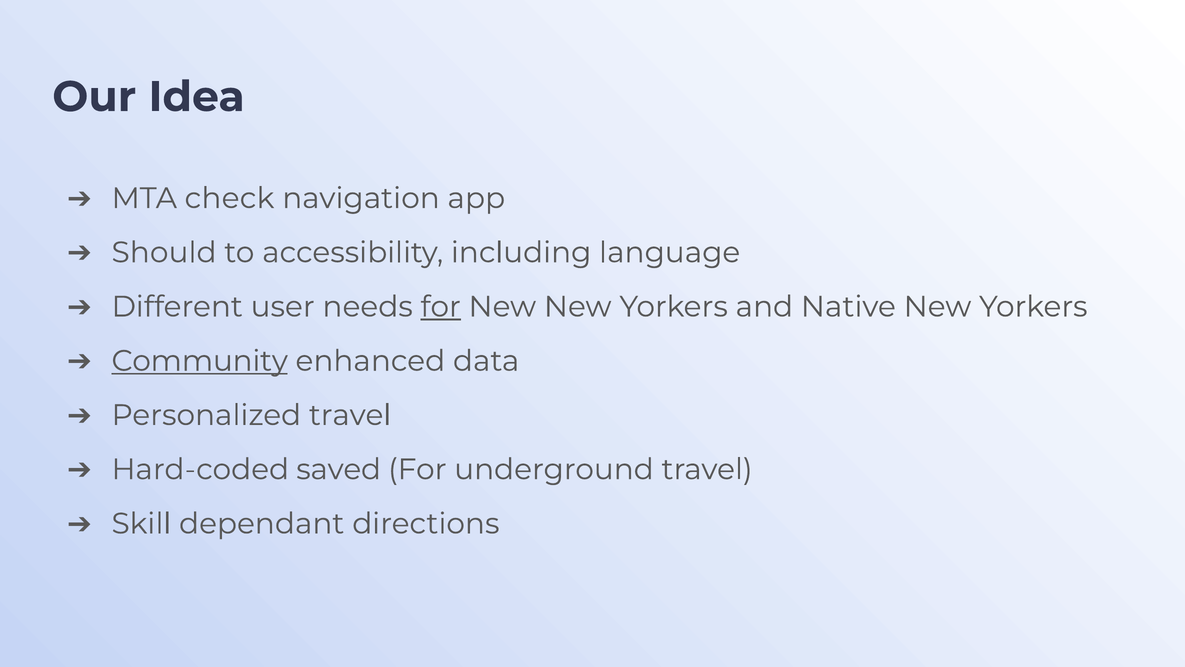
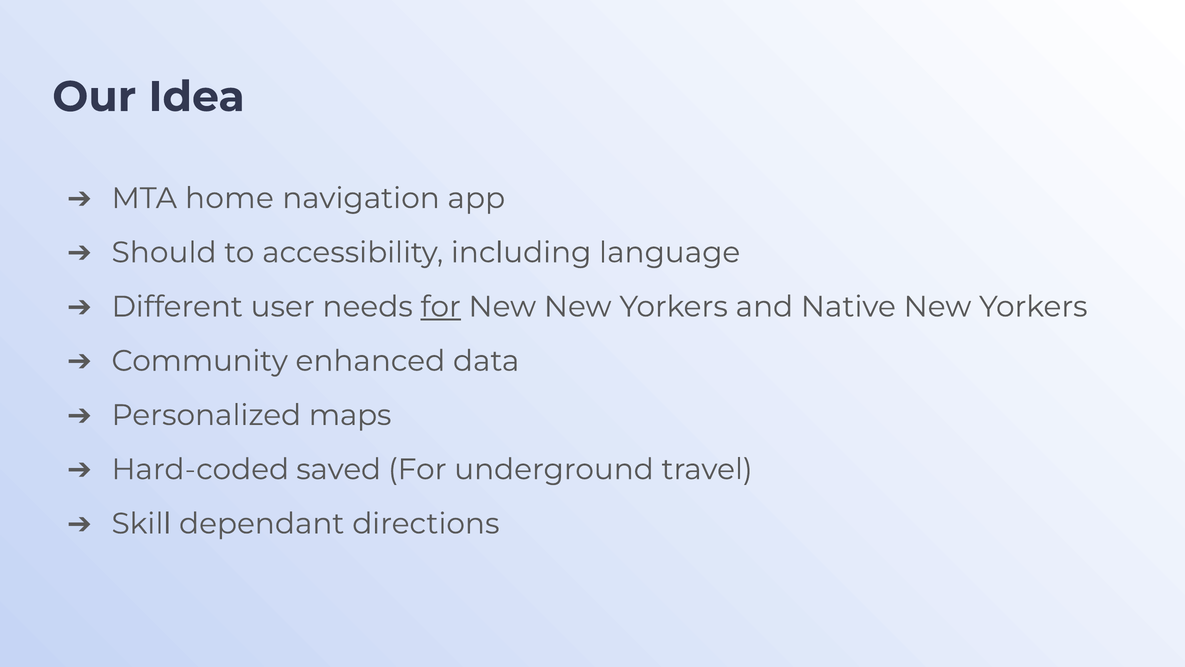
check: check -> home
Community underline: present -> none
Personalized travel: travel -> maps
